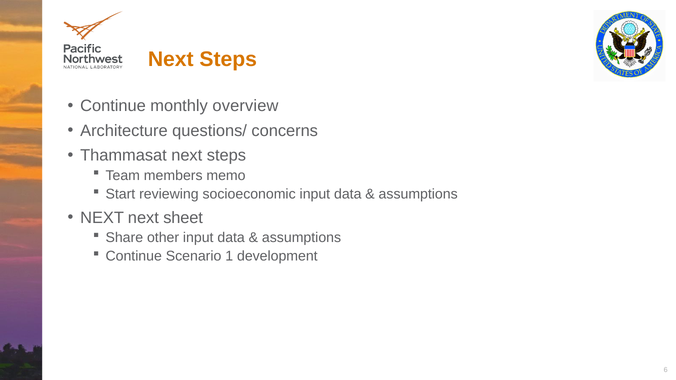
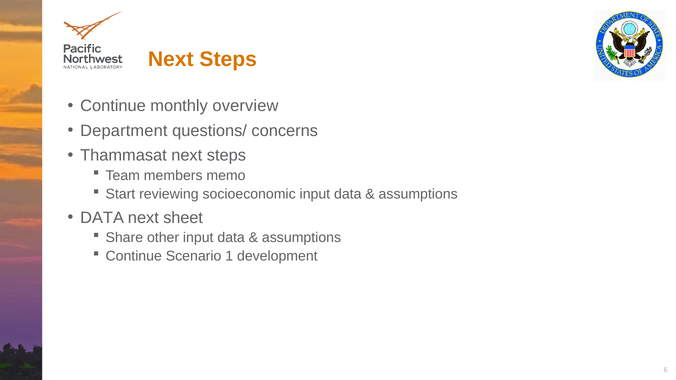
Architecture: Architecture -> Department
NEXT at (102, 218): NEXT -> DATA
